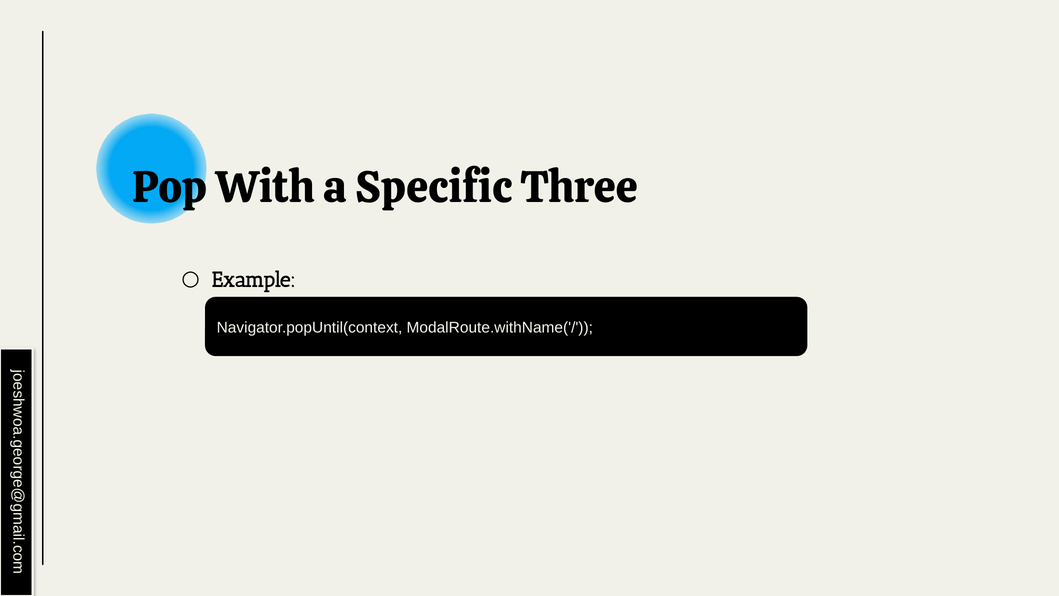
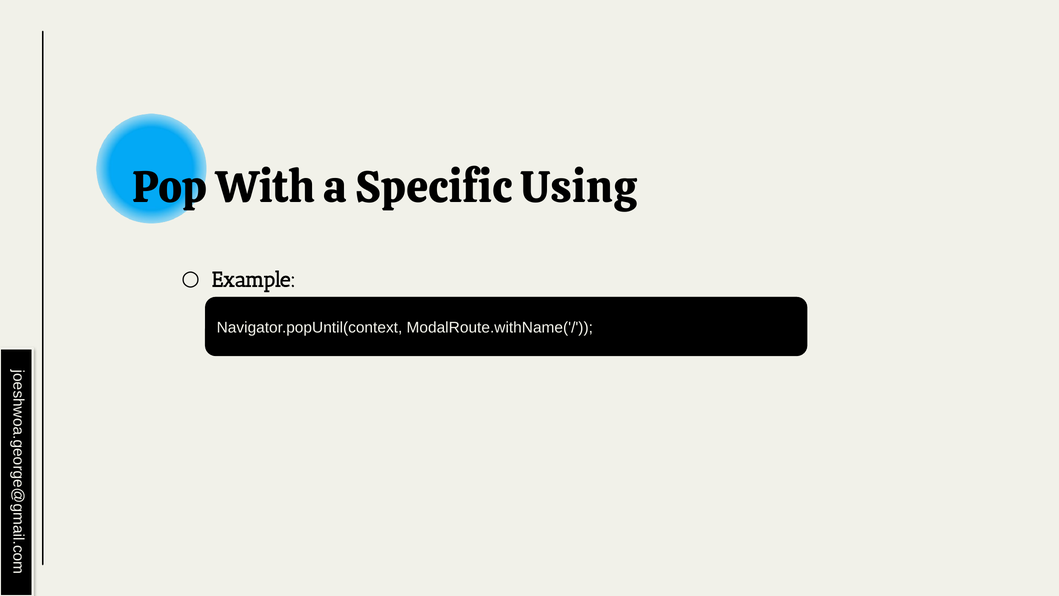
Three: Three -> Using
